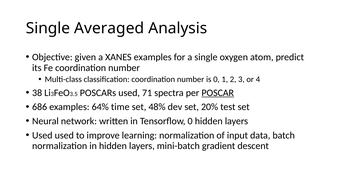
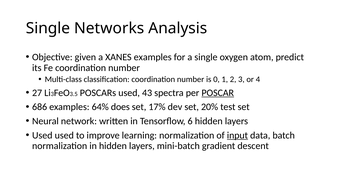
Averaged: Averaged -> Networks
38: 38 -> 27
71: 71 -> 43
time: time -> does
48%: 48% -> 17%
Tensorflow 0: 0 -> 6
input underline: none -> present
